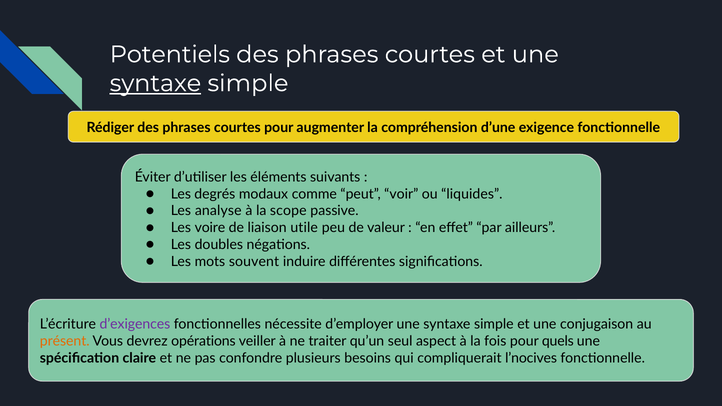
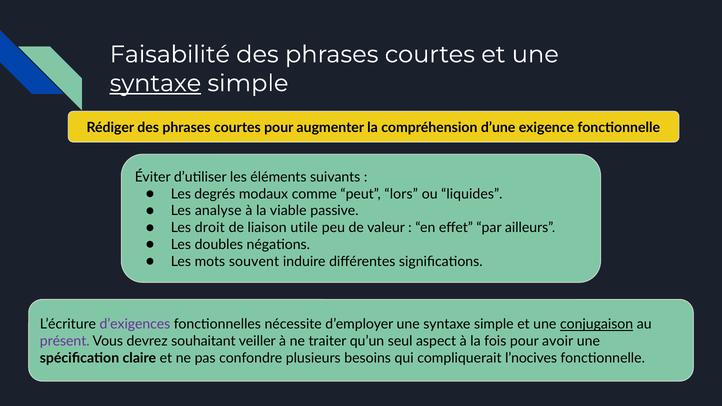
Potentiels: Potentiels -> Faisabilité
voir: voir -> lors
scope: scope -> viable
voire: voire -> droit
conjugaison underline: none -> present
présent colour: orange -> purple
opérations: opérations -> souhaitant
quels: quels -> avoir
